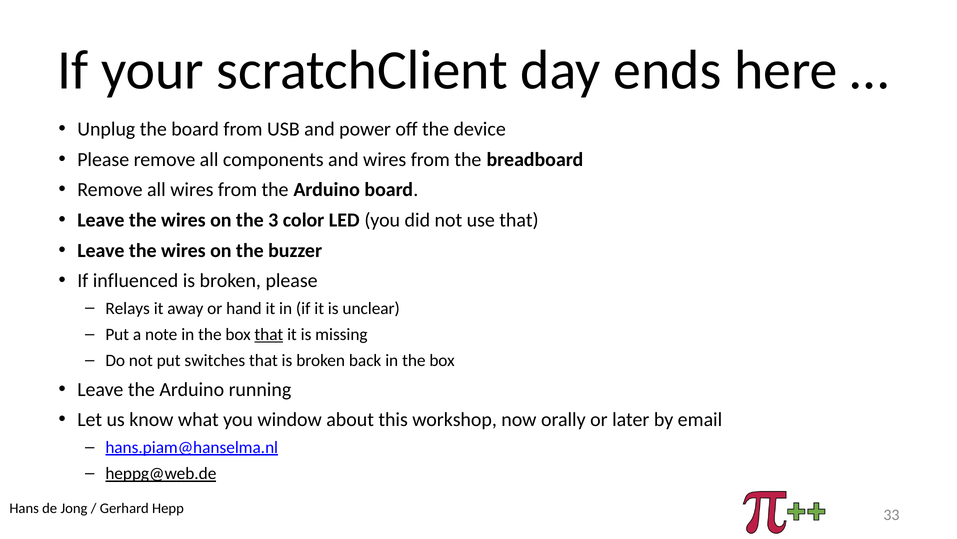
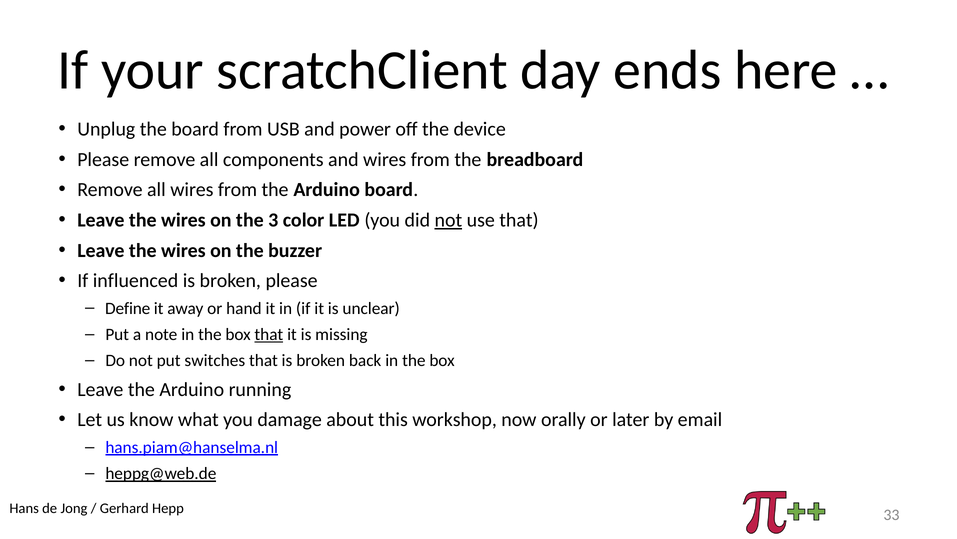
not at (448, 220) underline: none -> present
Relays: Relays -> Define
window: window -> damage
